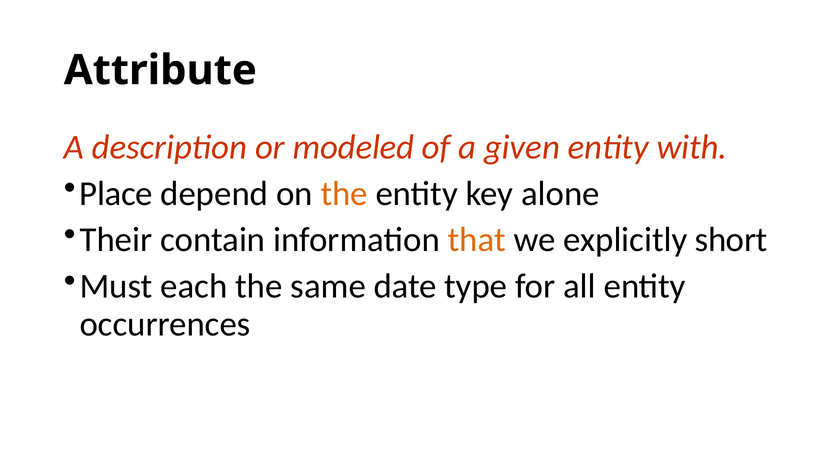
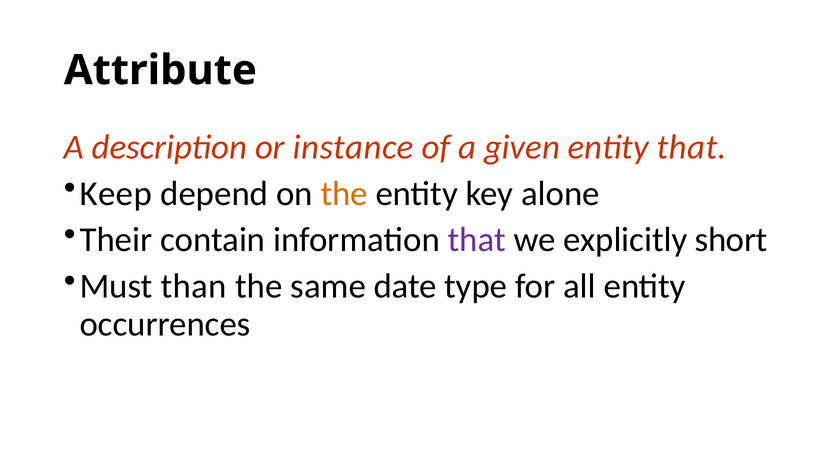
modeled: modeled -> instance
entity with: with -> that
Place: Place -> Keep
that at (477, 240) colour: orange -> purple
each: each -> than
